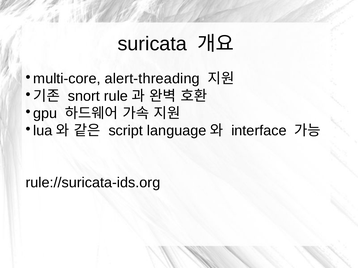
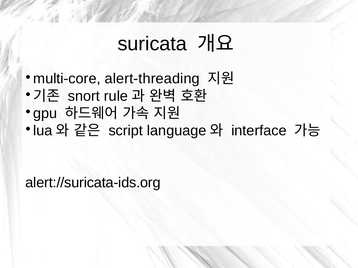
rule://suricata-ids.org: rule://suricata-ids.org -> alert://suricata-ids.org
